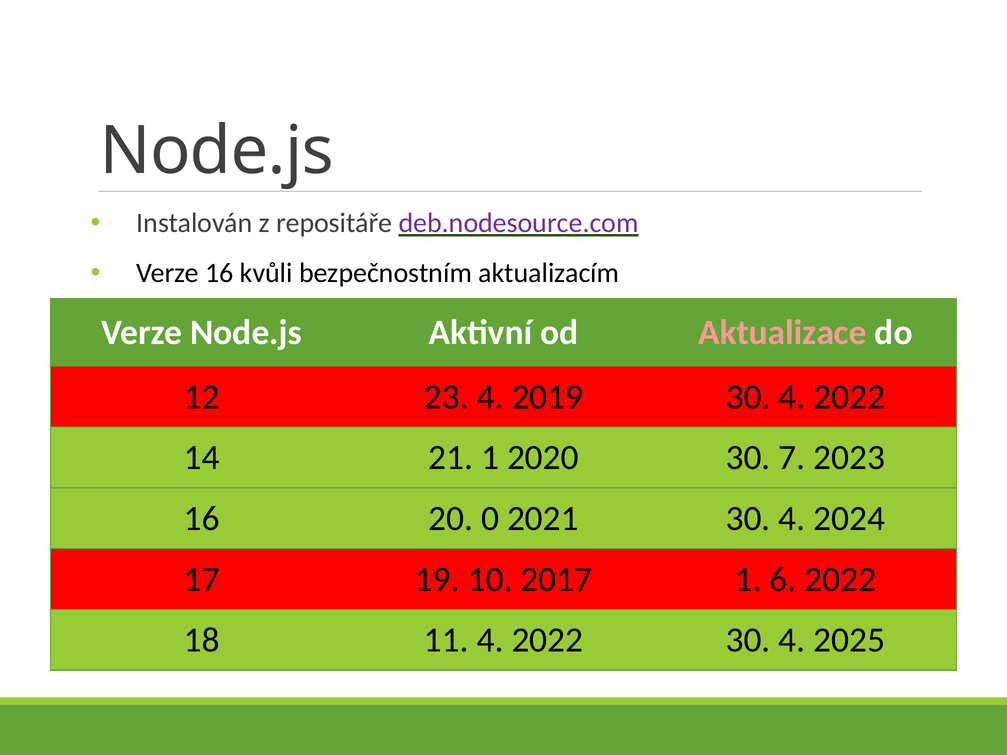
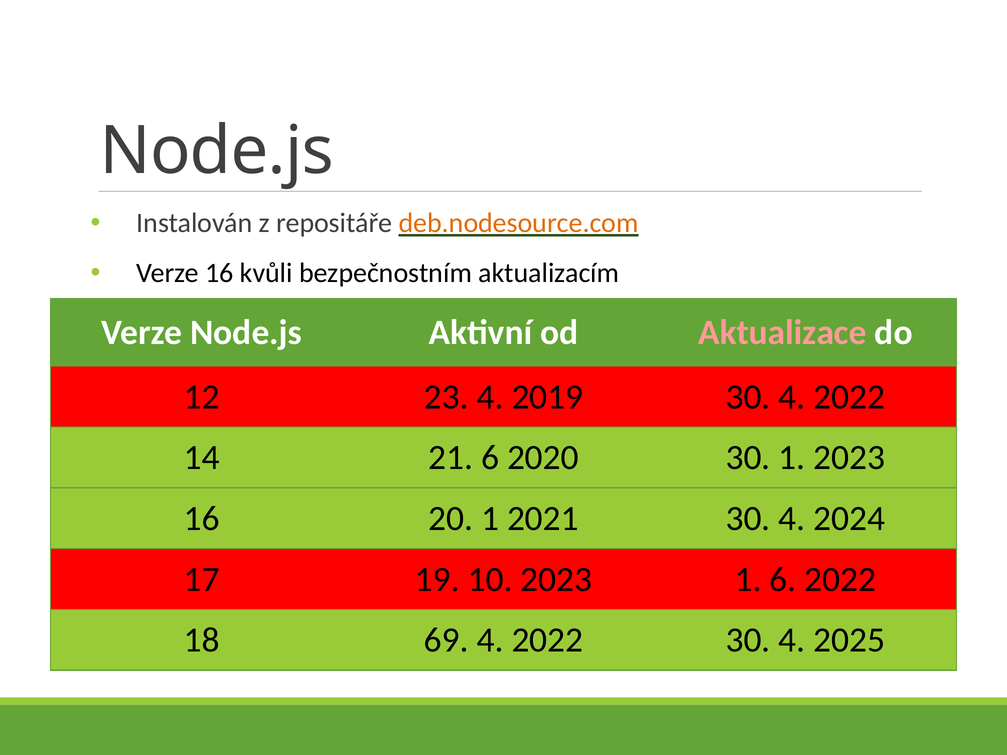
deb.nodesource.com colour: purple -> orange
21 1: 1 -> 6
30 7: 7 -> 1
20 0: 0 -> 1
10 2017: 2017 -> 2023
11: 11 -> 69
